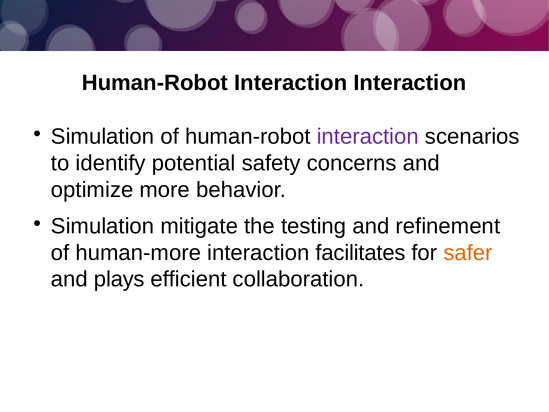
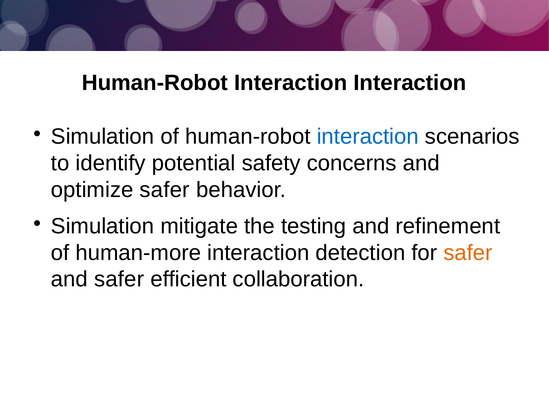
interaction at (368, 136) colour: purple -> blue
optimize more: more -> safer
facilitates: facilitates -> detection
and plays: plays -> safer
